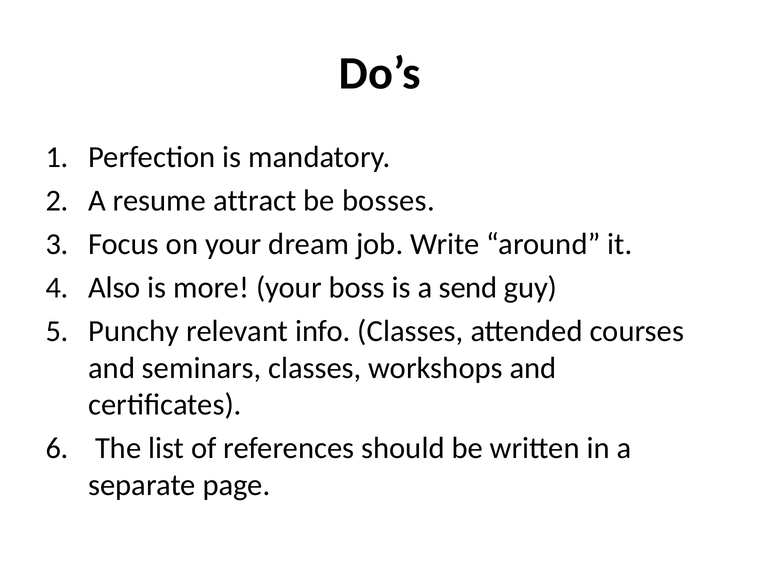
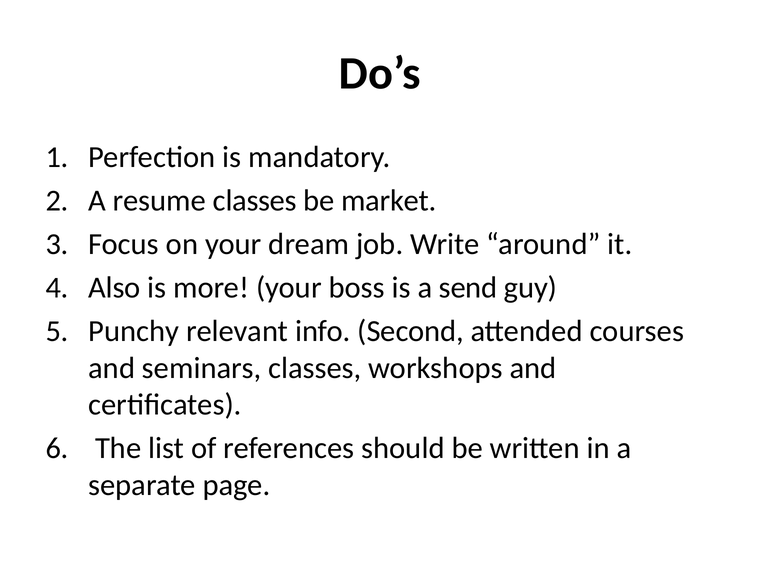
resume attract: attract -> classes
bosses: bosses -> market
info Classes: Classes -> Second
